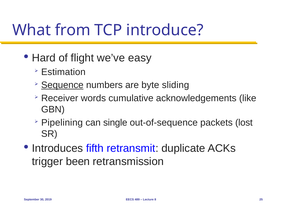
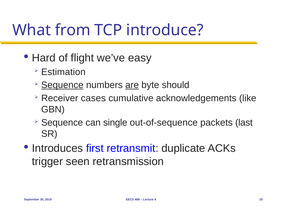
are underline: none -> present
sliding: sliding -> should
words: words -> cases
Pipelining at (62, 123): Pipelining -> Sequence
lost: lost -> last
fifth: fifth -> first
been: been -> seen
